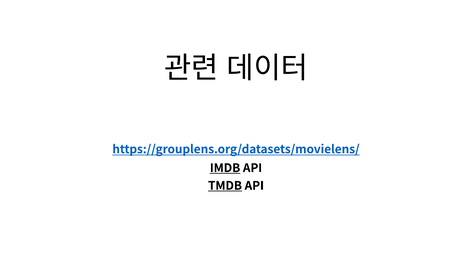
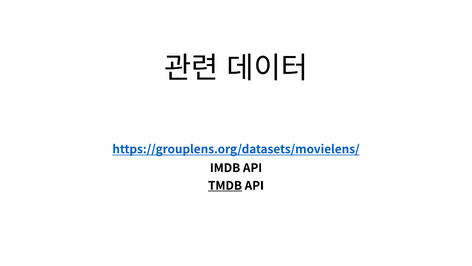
IMDB underline: present -> none
